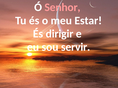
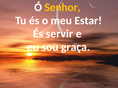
Senhor colour: pink -> yellow
dirigir: dirigir -> servir
servir: servir -> graça
